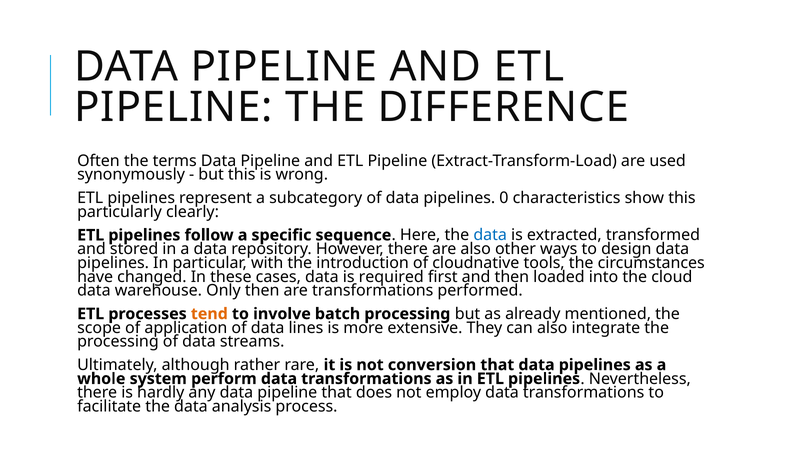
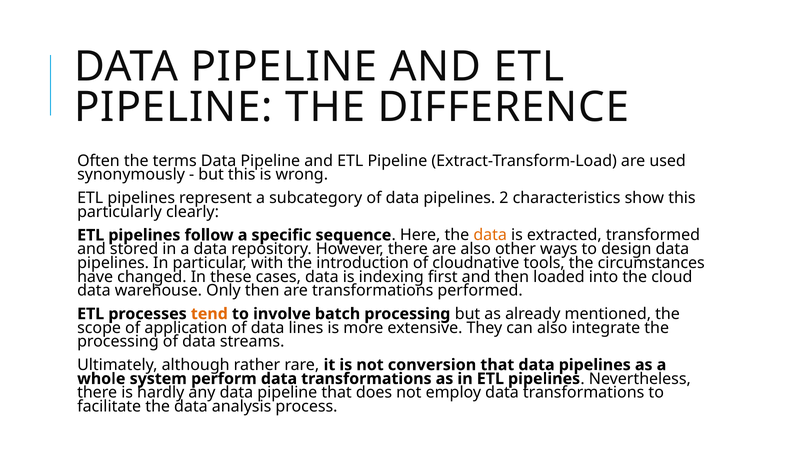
0: 0 -> 2
data at (490, 235) colour: blue -> orange
required: required -> indexing
